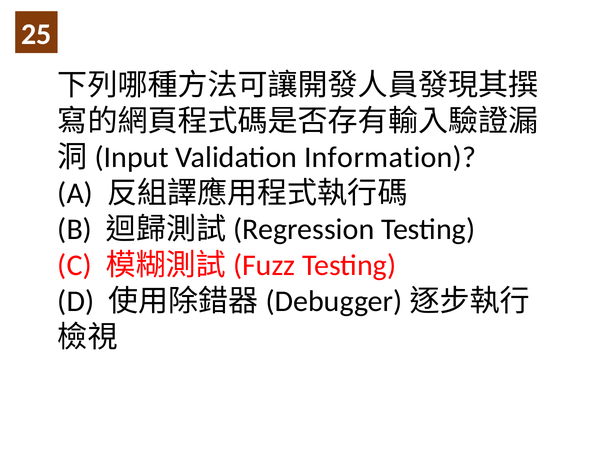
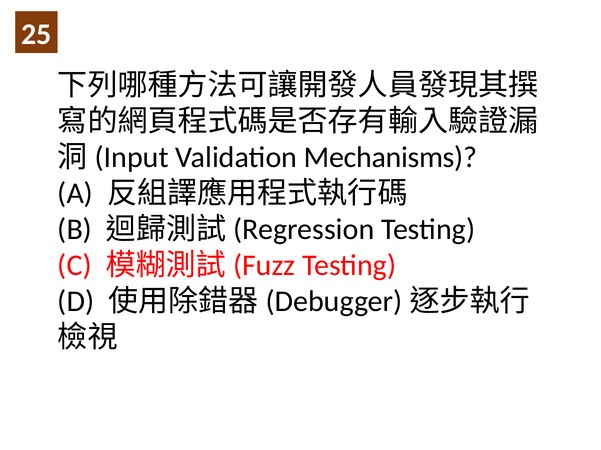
Information: Information -> Mechanisms
